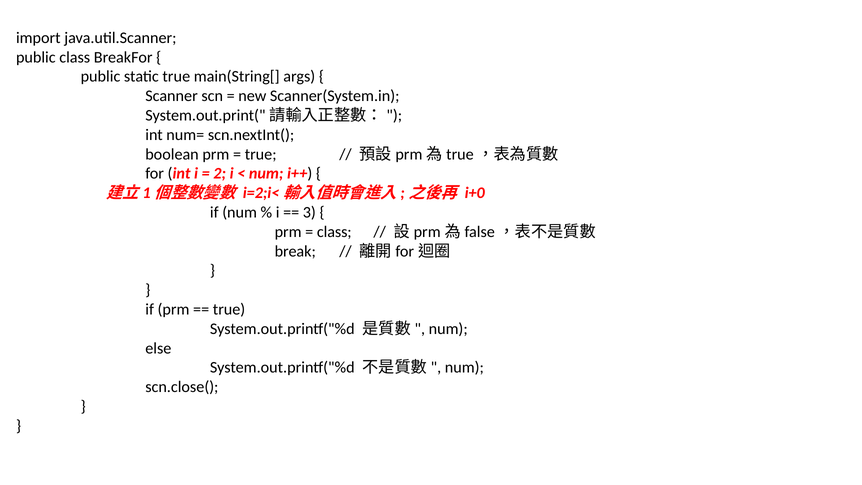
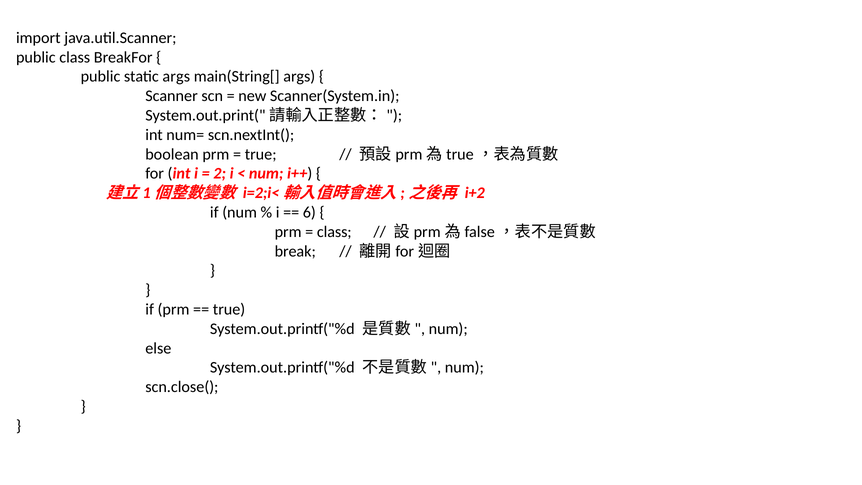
static true: true -> args
i+0: i+0 -> i+2
3: 3 -> 6
